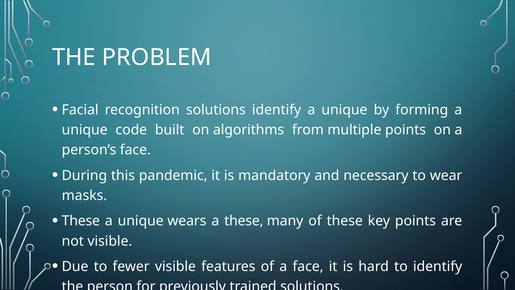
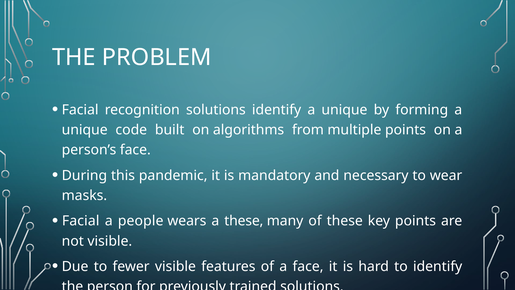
These at (81, 221): These -> Facial
unique at (141, 221): unique -> people
